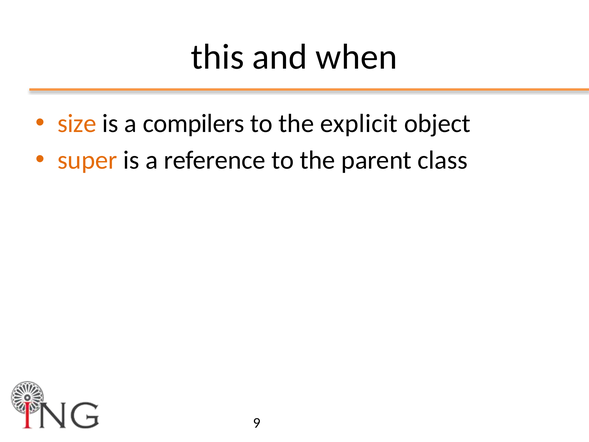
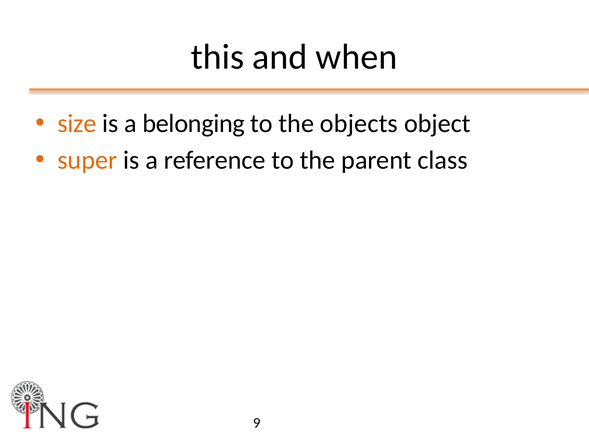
compilers: compilers -> belonging
explicit: explicit -> objects
